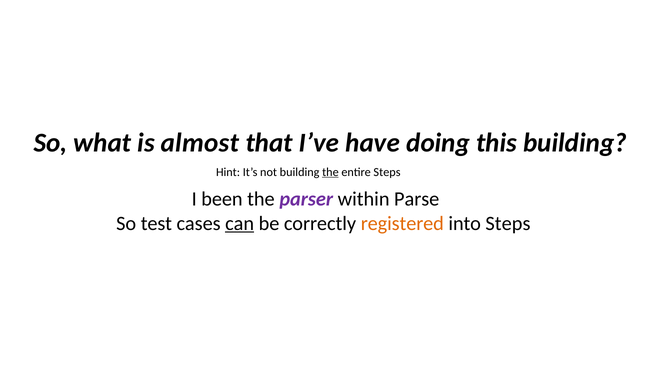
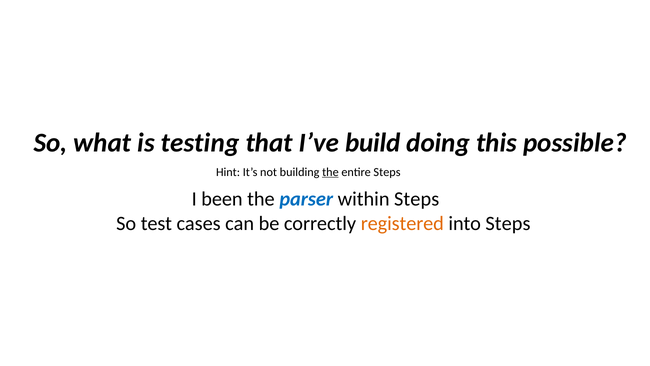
almost: almost -> testing
have: have -> build
this building: building -> possible
parser colour: purple -> blue
within Parse: Parse -> Steps
can underline: present -> none
